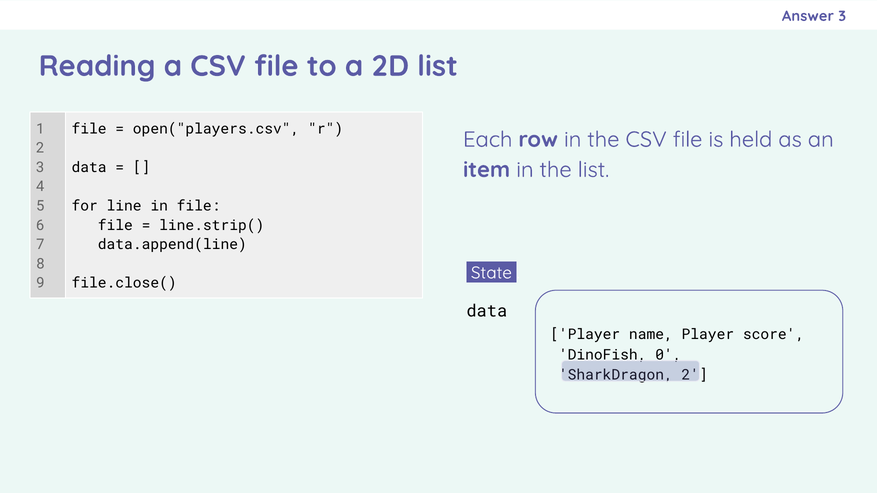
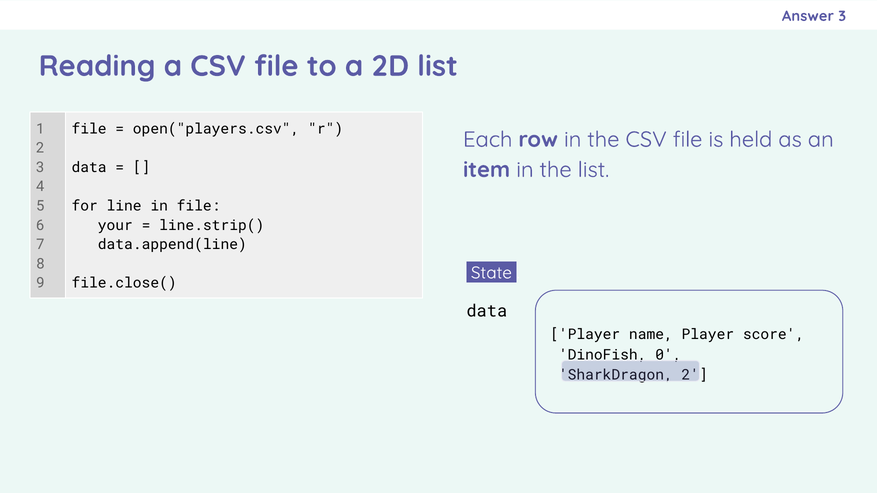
file at (115, 225): file -> your
